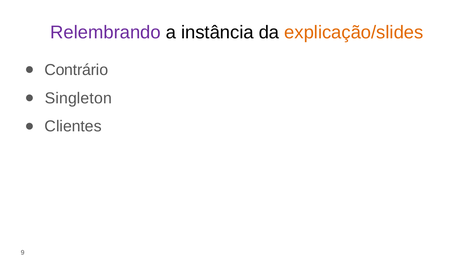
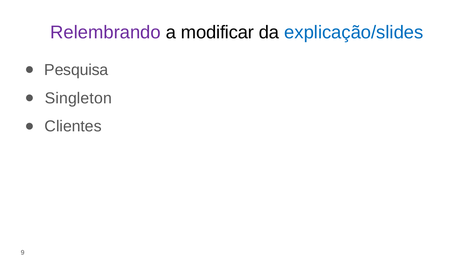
instância: instância -> modificar
explicação/slides colour: orange -> blue
Contrário: Contrário -> Pesquisa
